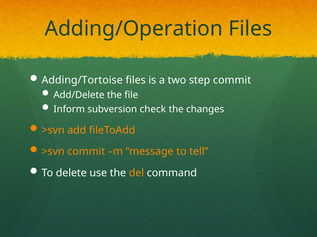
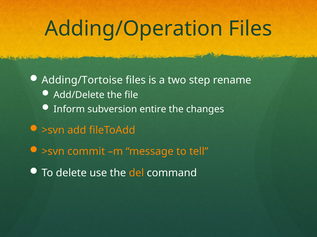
step commit: commit -> rename
check: check -> entire
